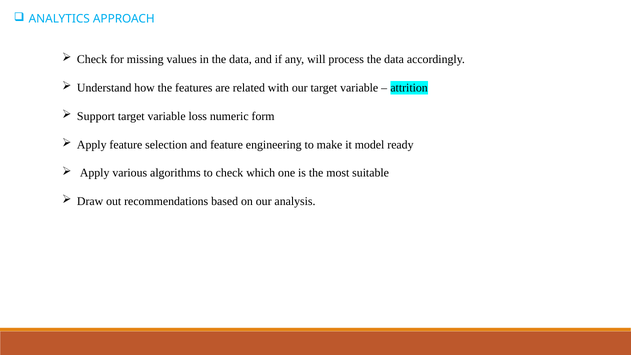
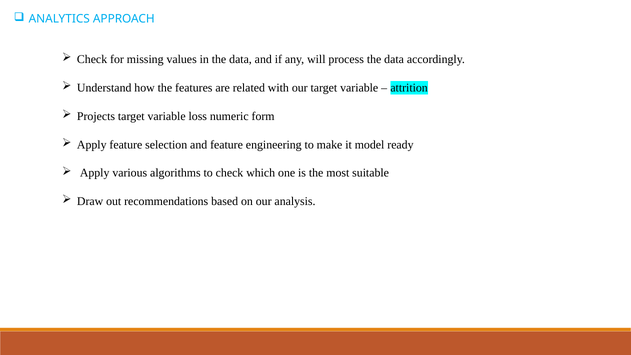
Support: Support -> Projects
